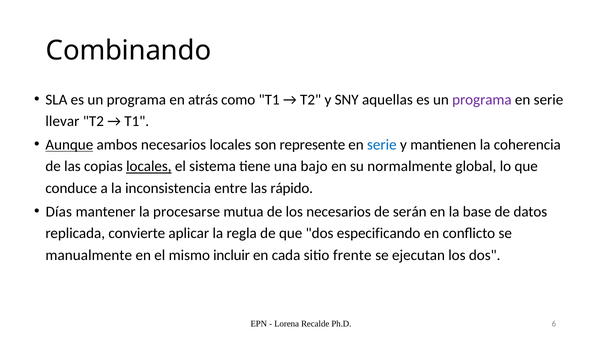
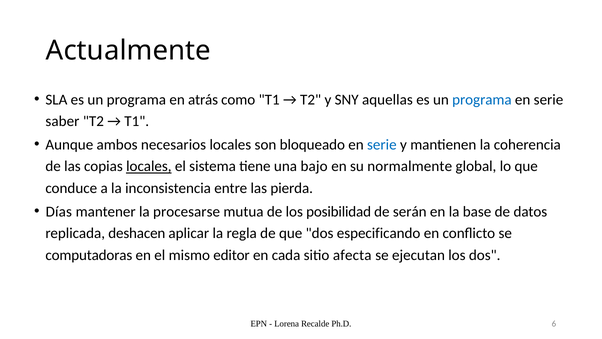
Combinando: Combinando -> Actualmente
programa at (482, 99) colour: purple -> blue
llevar: llevar -> saber
Aunque underline: present -> none
represente: represente -> bloqueado
rápido: rápido -> pierda
los necesarios: necesarios -> posibilidad
convierte: convierte -> deshacen
manualmente: manualmente -> computadoras
incluir: incluir -> editor
frente: frente -> afecta
